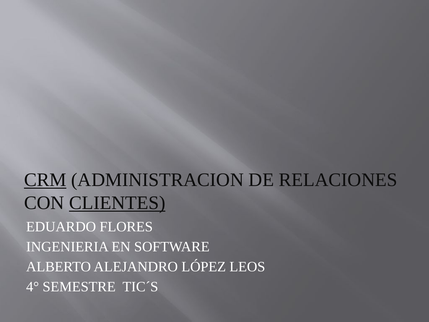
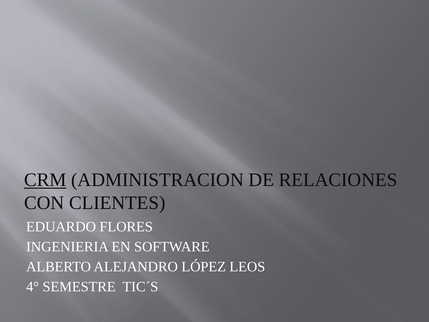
CLIENTES underline: present -> none
